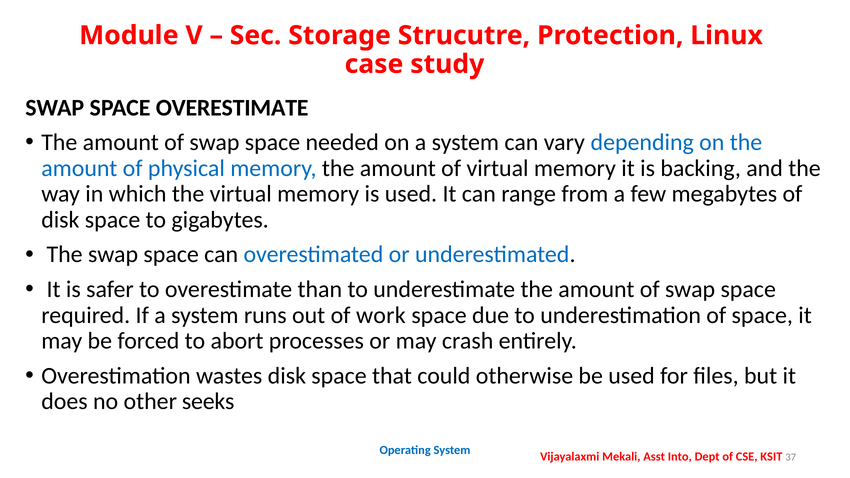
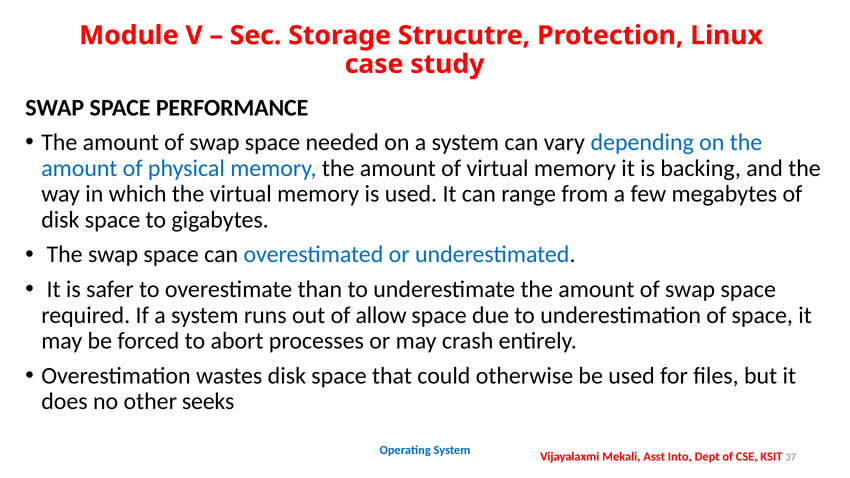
SPACE OVERESTIMATE: OVERESTIMATE -> PERFORMANCE
work: work -> allow
